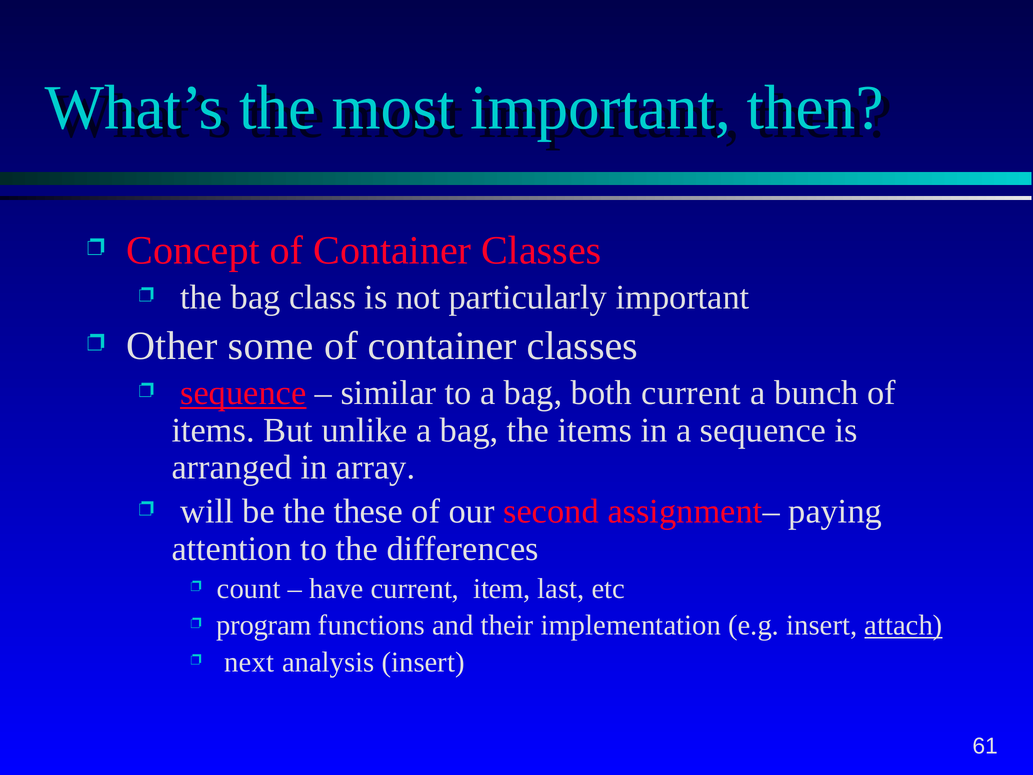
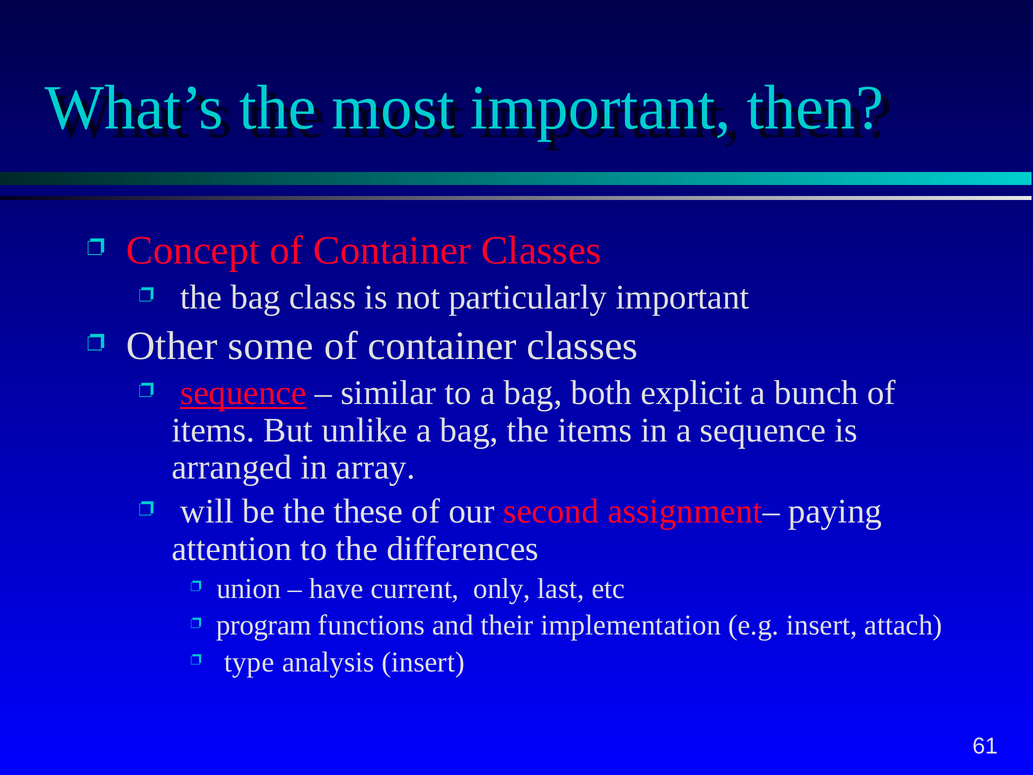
both current: current -> explicit
count: count -> union
item: item -> only
attach underline: present -> none
next: next -> type
